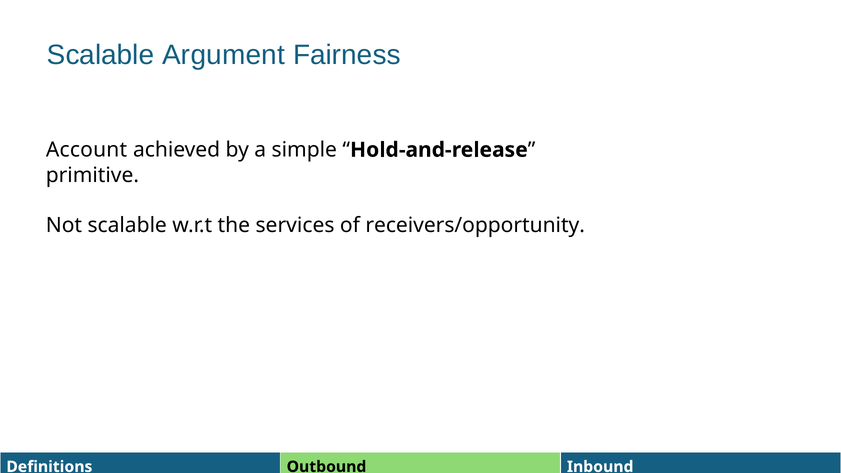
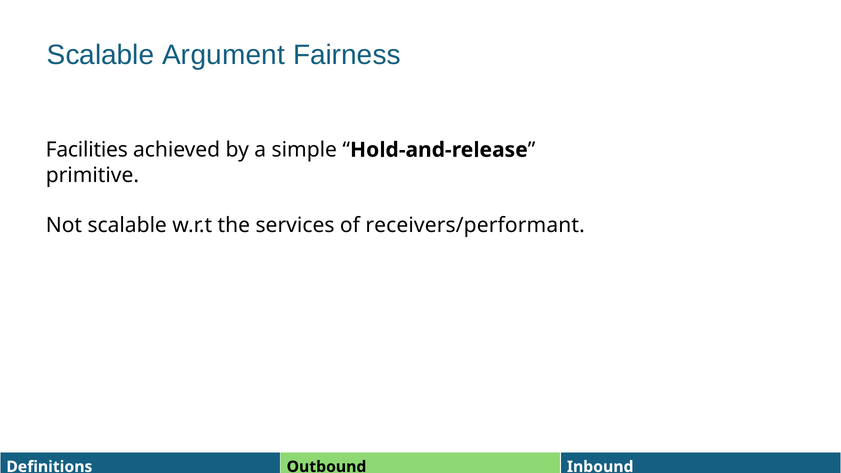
Account: Account -> Facilities
receivers/opportunity: receivers/opportunity -> receivers/performant
